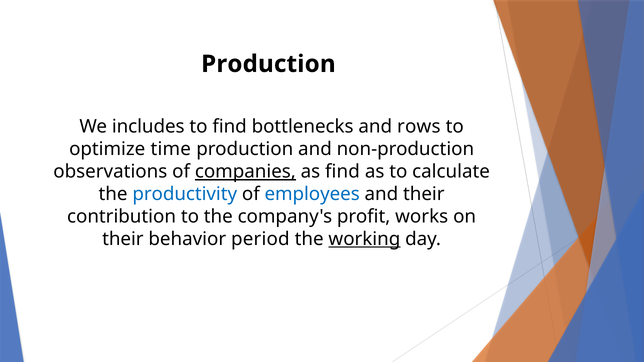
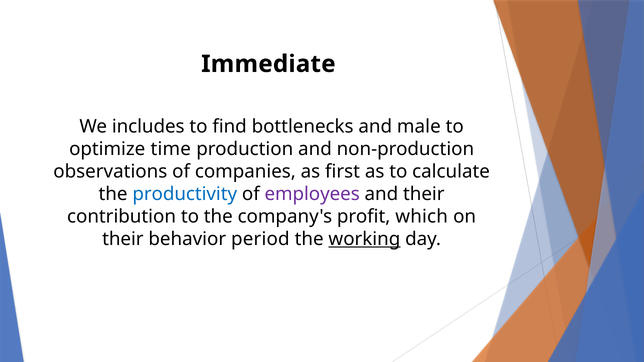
Production at (268, 64): Production -> Immediate
rows: rows -> male
companies underline: present -> none
as find: find -> first
employees colour: blue -> purple
works: works -> which
